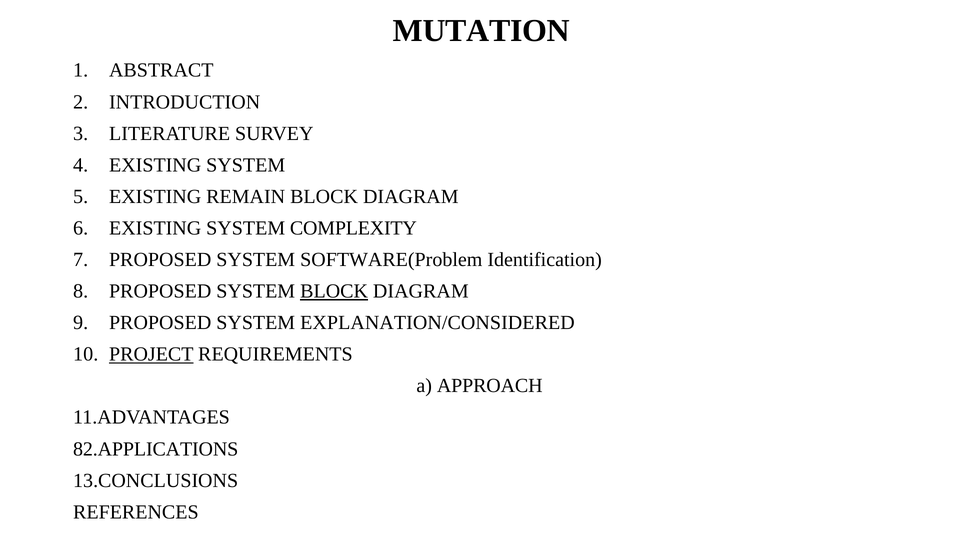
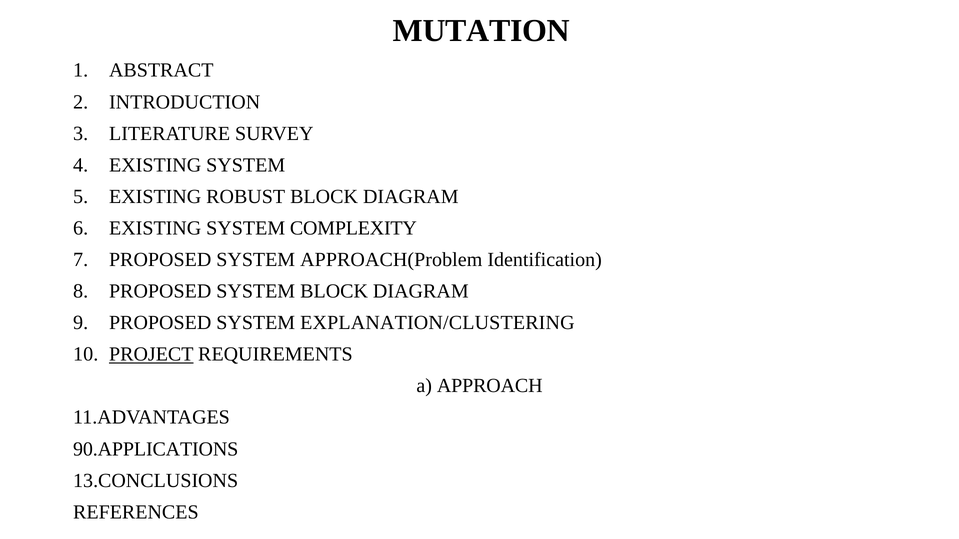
REMAIN: REMAIN -> ROBUST
SOFTWARE(Problem: SOFTWARE(Problem -> APPROACH(Problem
BLOCK at (334, 291) underline: present -> none
EXPLANATION/CONSIDERED: EXPLANATION/CONSIDERED -> EXPLANATION/CLUSTERING
82.APPLICATIONS: 82.APPLICATIONS -> 90.APPLICATIONS
